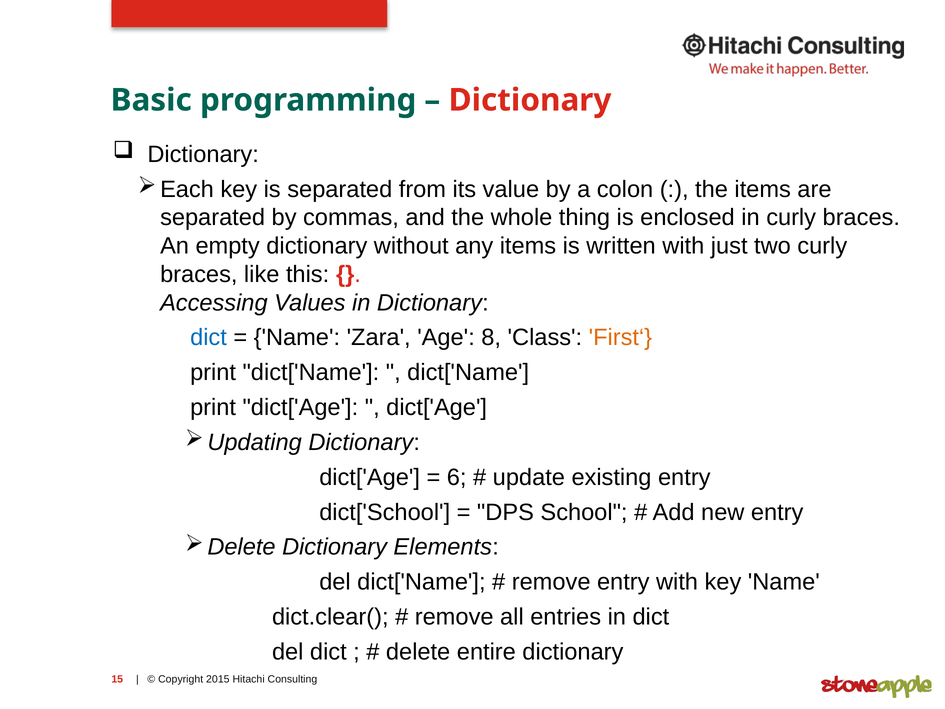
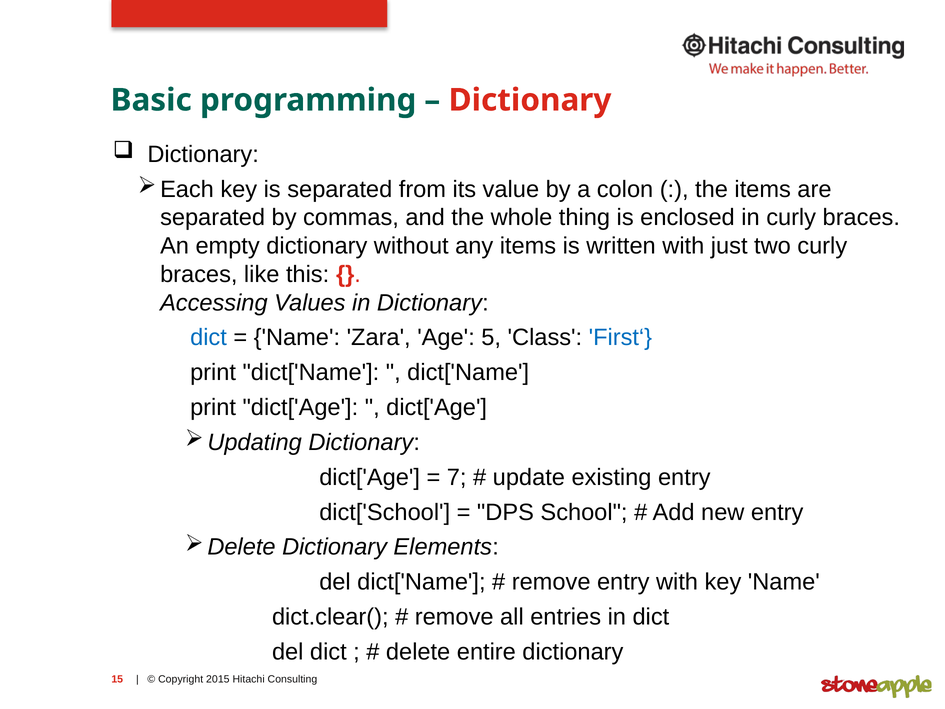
8: 8 -> 5
First‘ colour: orange -> blue
6: 6 -> 7
